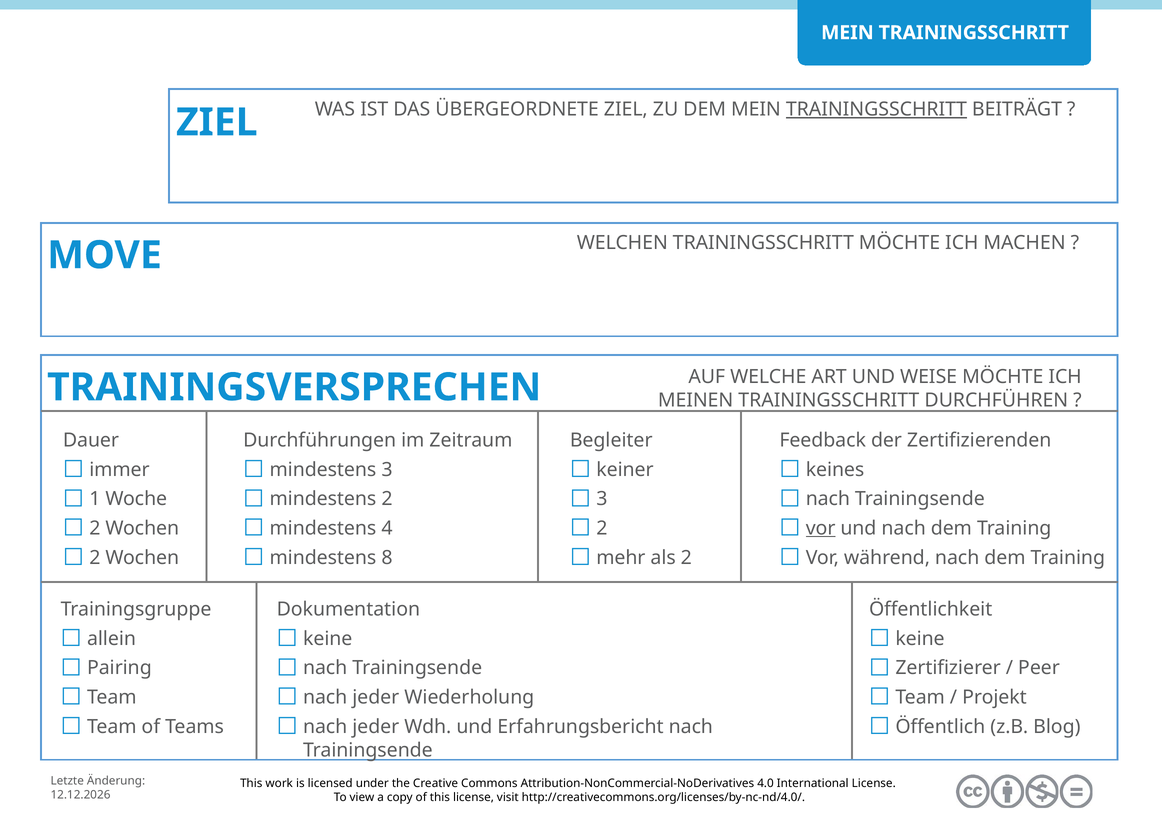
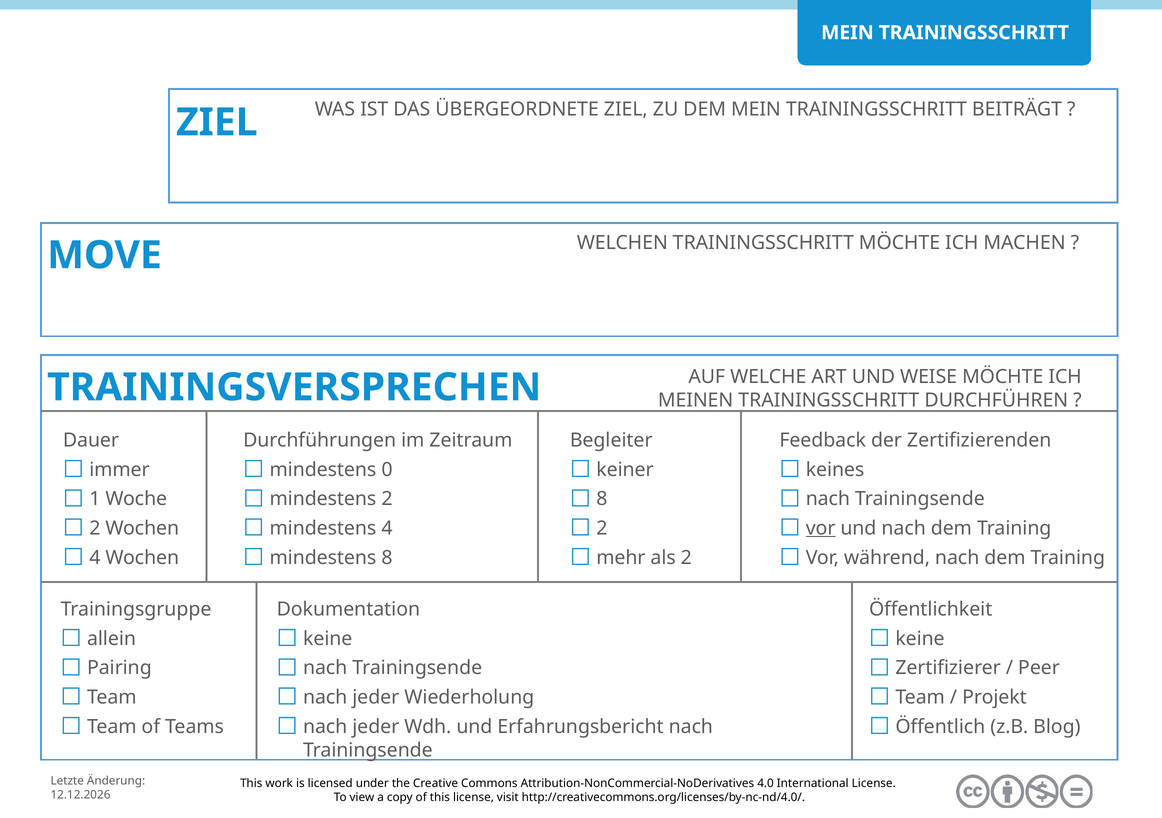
TRAININGSSCHRITT at (876, 109) underline: present -> none
mindestens 3: 3 -> 0
3 at (602, 499): 3 -> 8
2 at (95, 558): 2 -> 4
